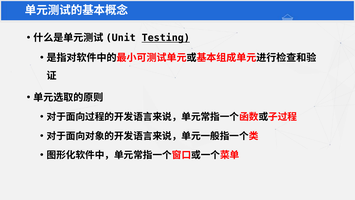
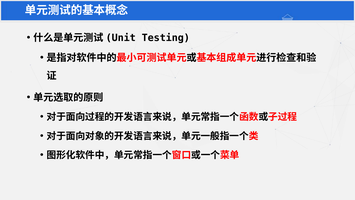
Testing underline: present -> none
